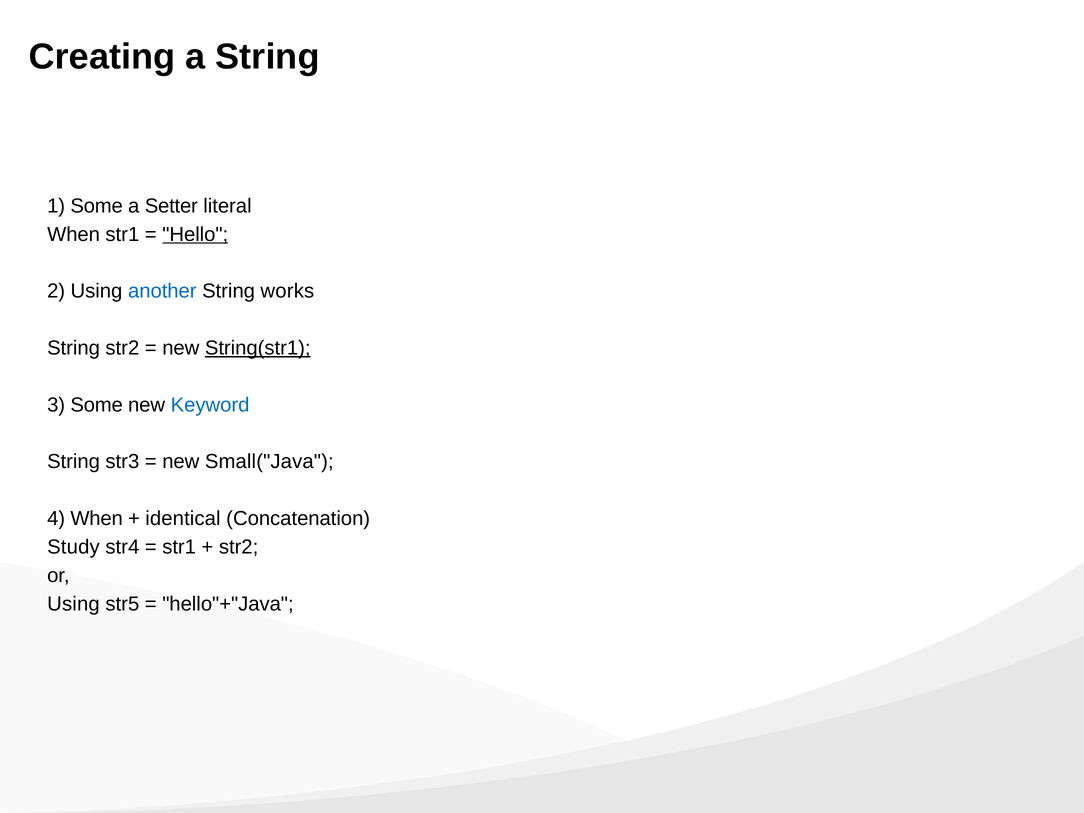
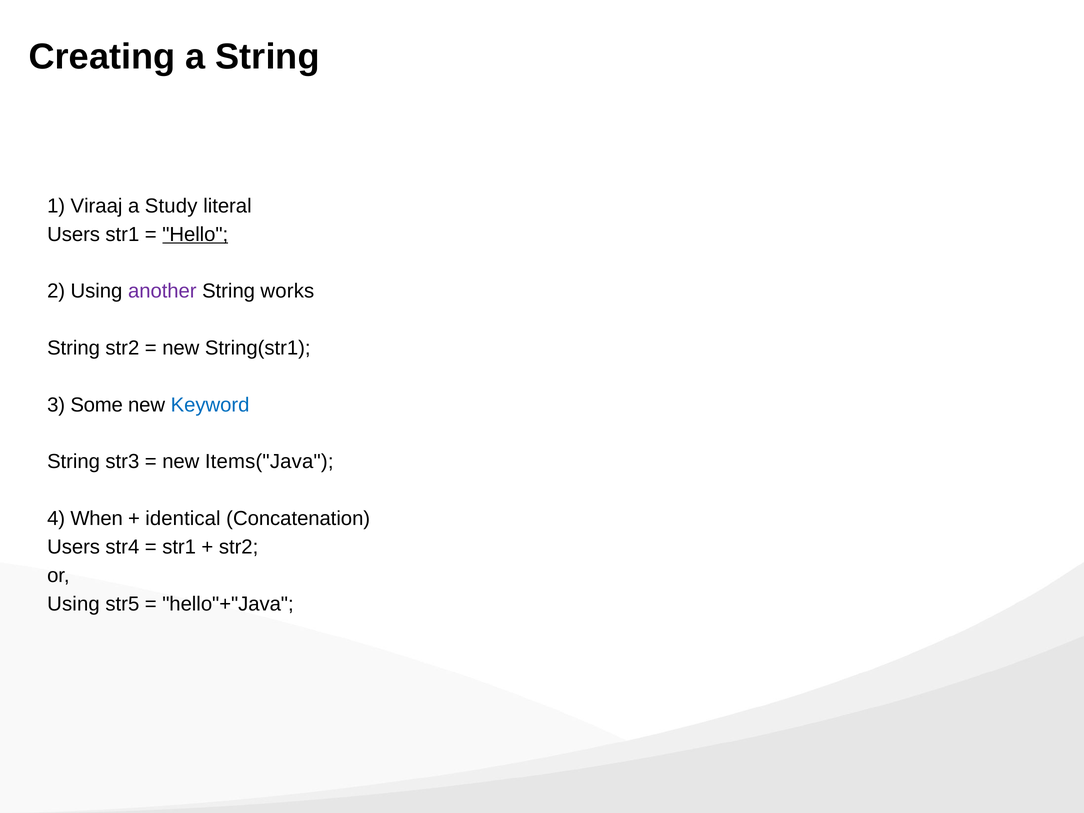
1 Some: Some -> Viraaj
Setter: Setter -> Study
When at (74, 234): When -> Users
another colour: blue -> purple
String(str1 underline: present -> none
Small("Java: Small("Java -> Items("Java
Study at (73, 547): Study -> Users
